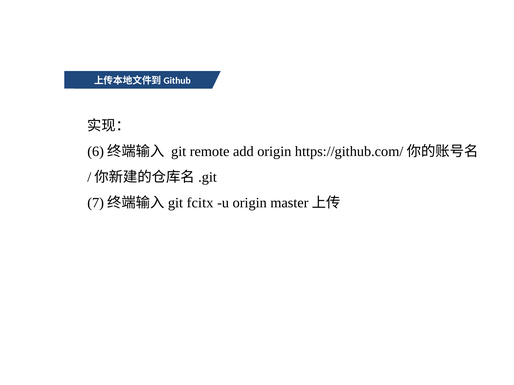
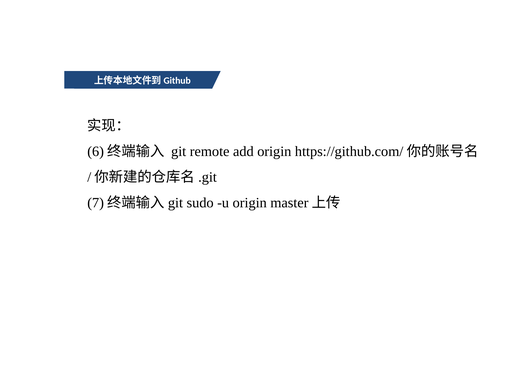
fcitx: fcitx -> sudo
